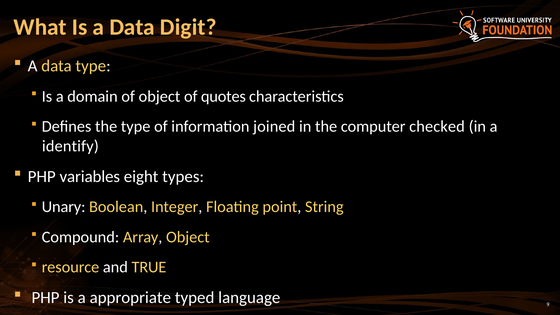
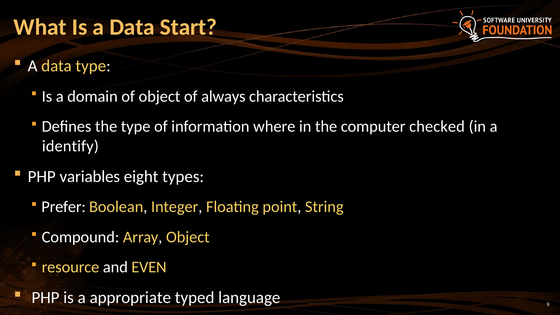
Digit: Digit -> Start
quotes: quotes -> always
joined: joined -> where
Unary: Unary -> Prefer
TRUE: TRUE -> EVEN
